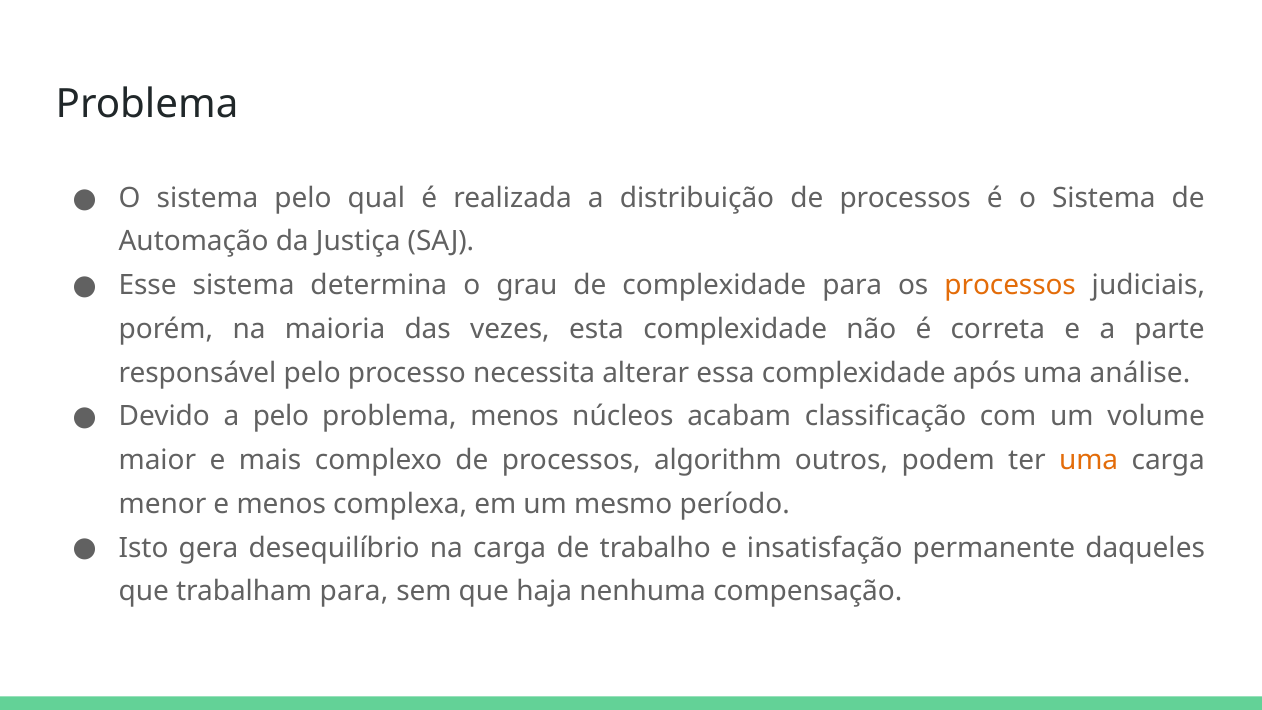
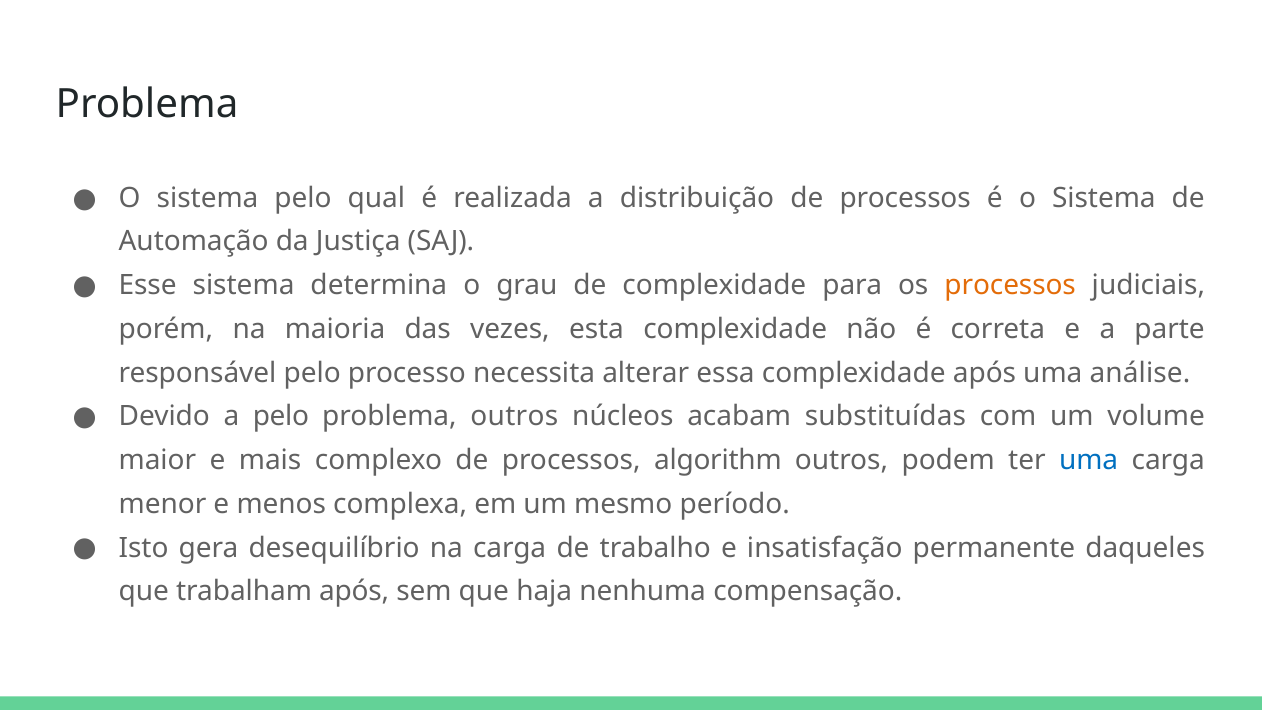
problema menos: menos -> outros
classificação: classificação -> substituídas
uma at (1089, 460) colour: orange -> blue
trabalham para: para -> após
